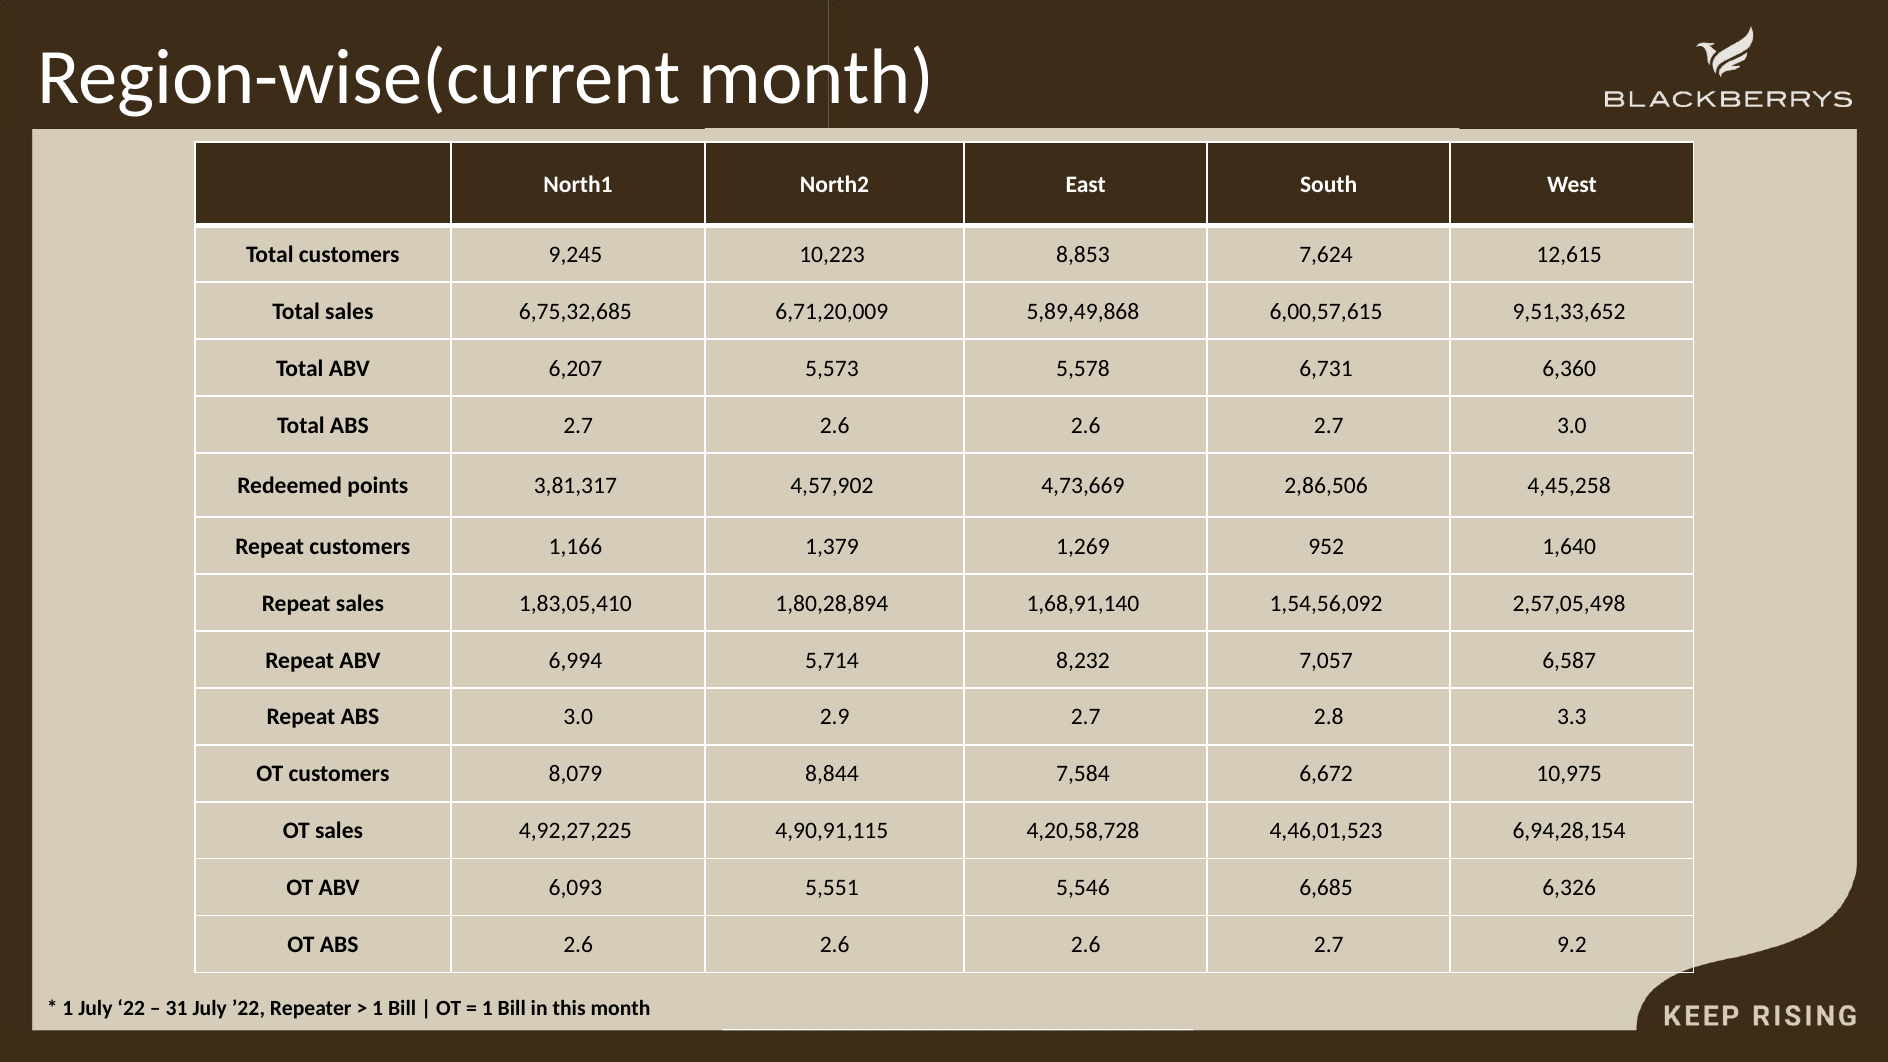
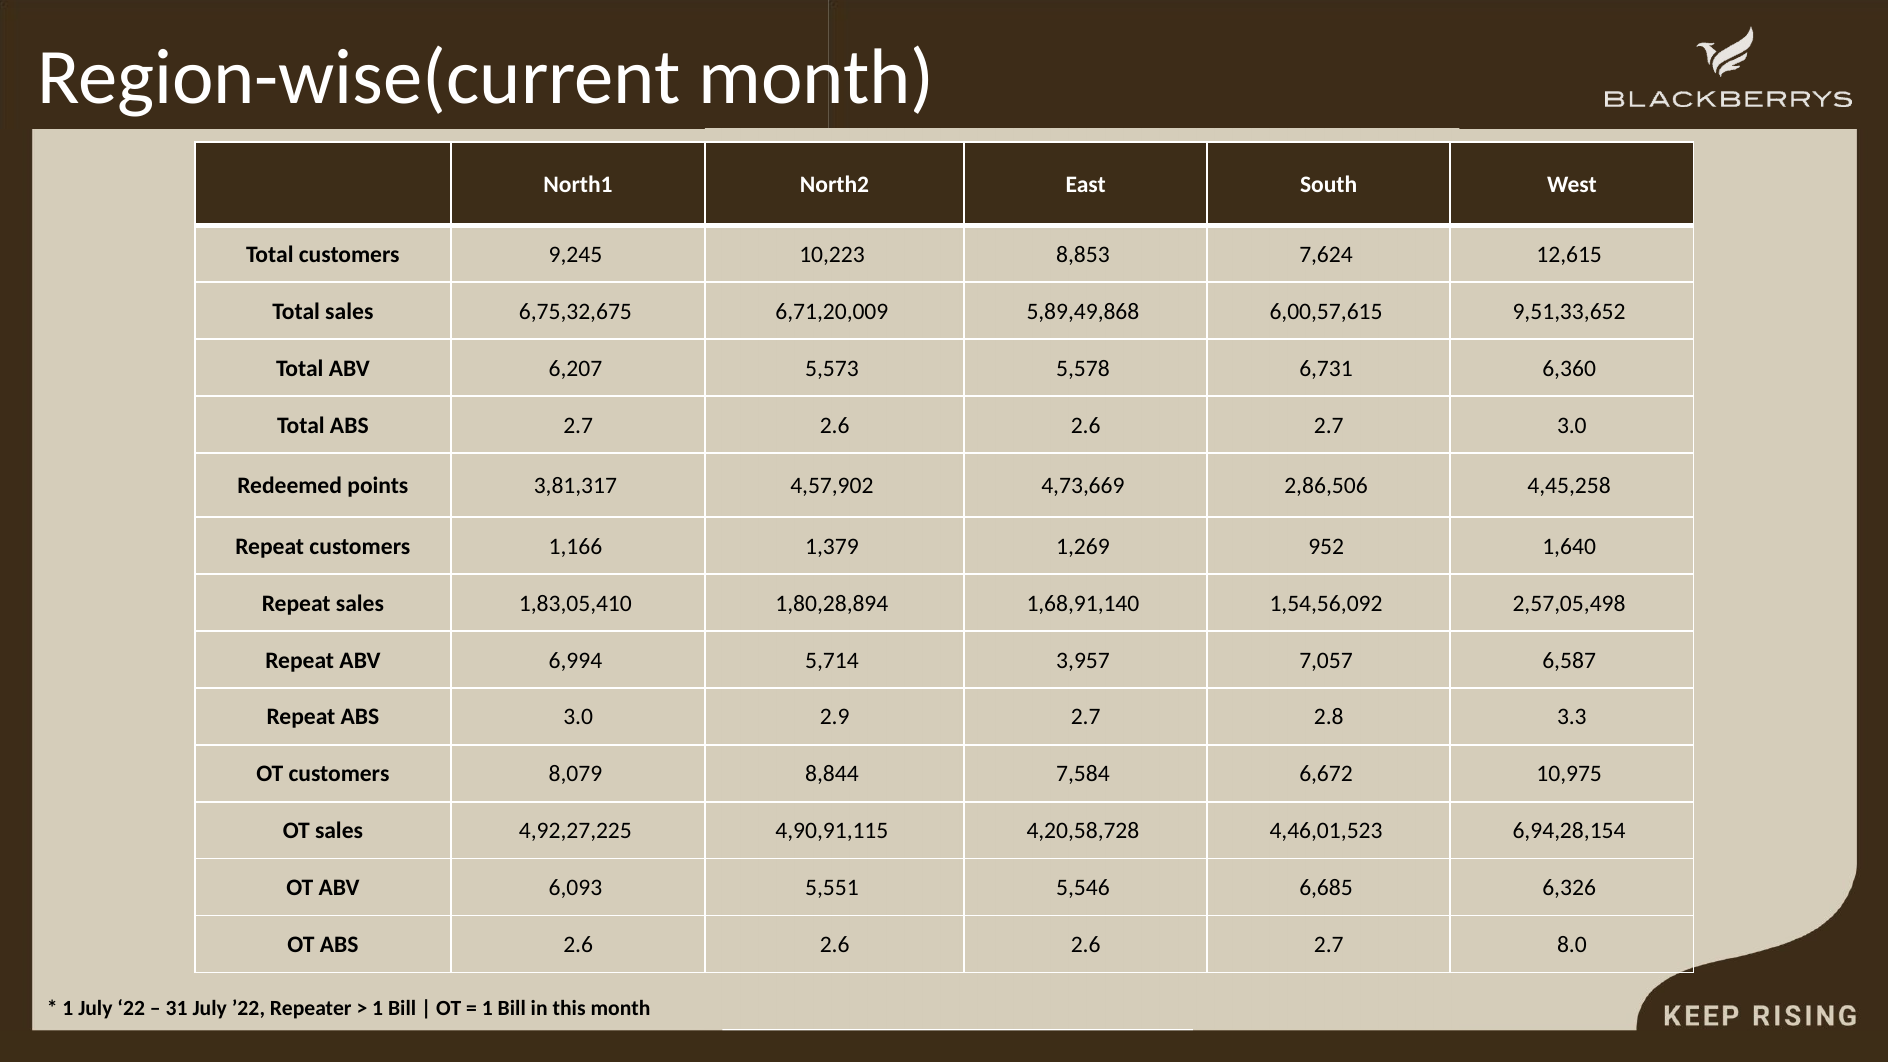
6,75,32,685: 6,75,32,685 -> 6,75,32,675
8,232: 8,232 -> 3,957
9.2: 9.2 -> 8.0
